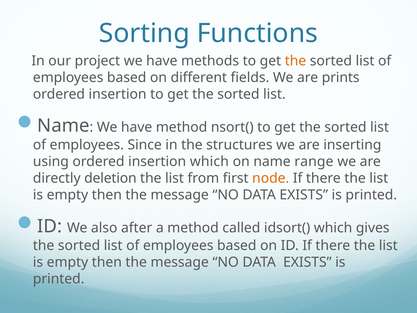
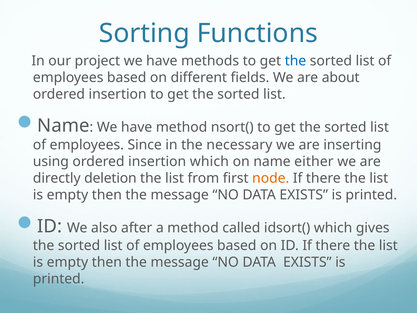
the at (295, 61) colour: orange -> blue
prints: prints -> about
structures: structures -> necessary
range: range -> either
